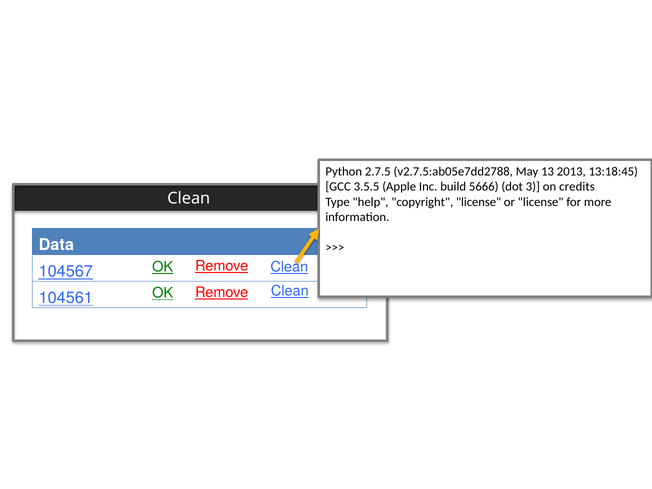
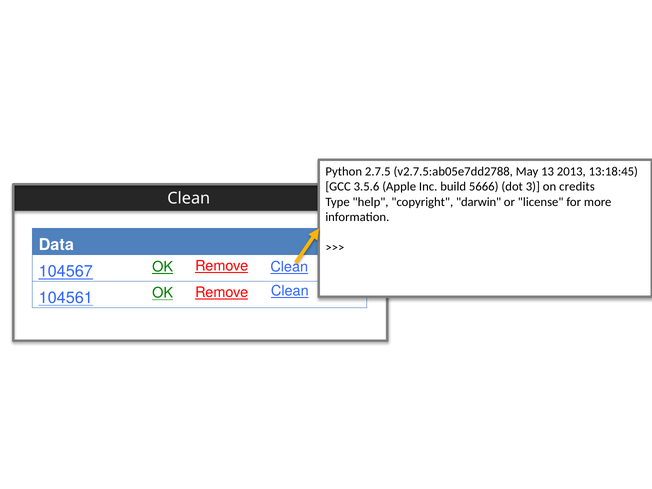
3.5.5: 3.5.5 -> 3.5.6
copyright license: license -> darwin
